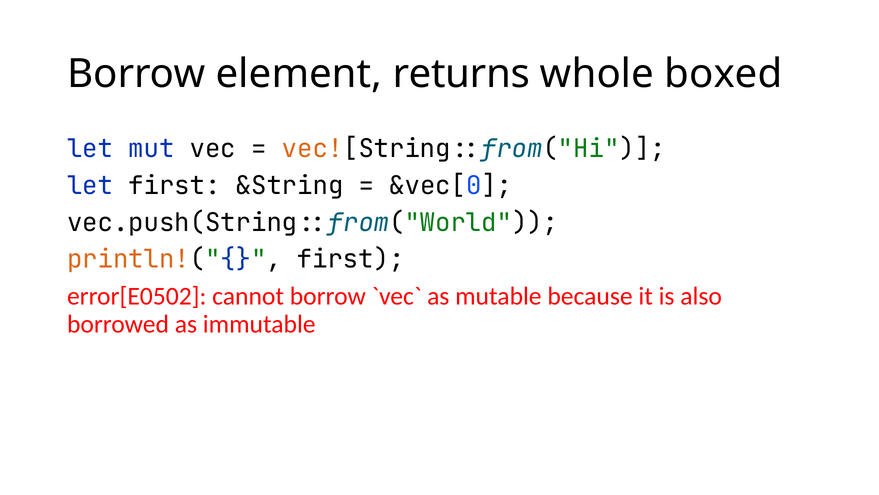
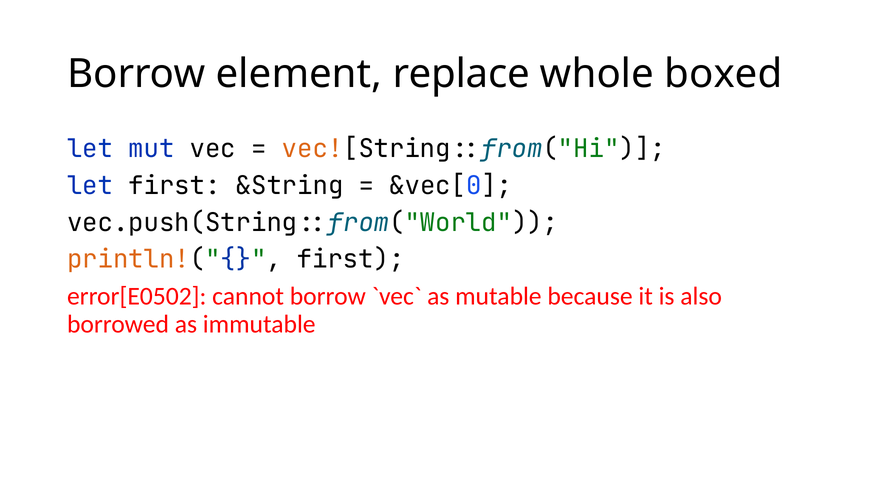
returns: returns -> replace
